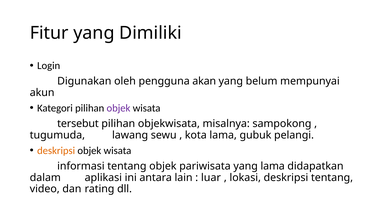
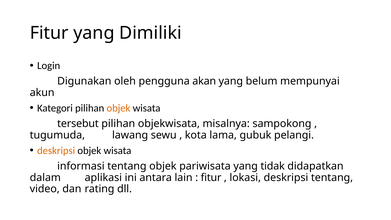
objek at (118, 108) colour: purple -> orange
yang lama: lama -> tidak
luar at (211, 177): luar -> fitur
